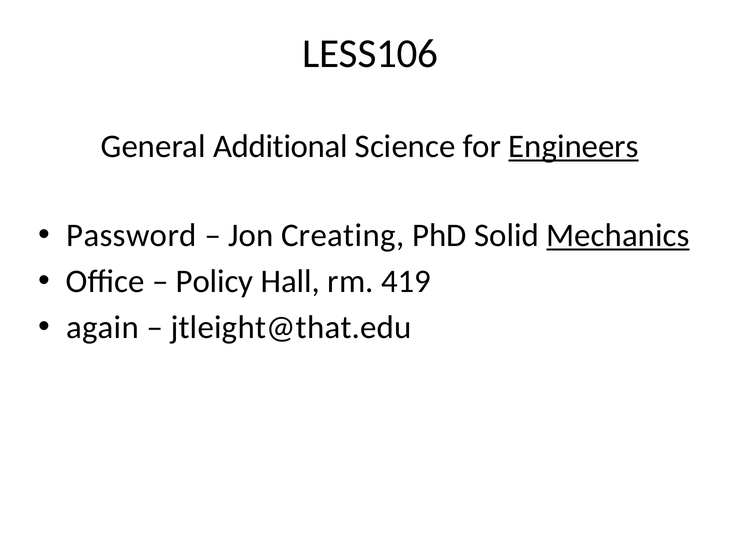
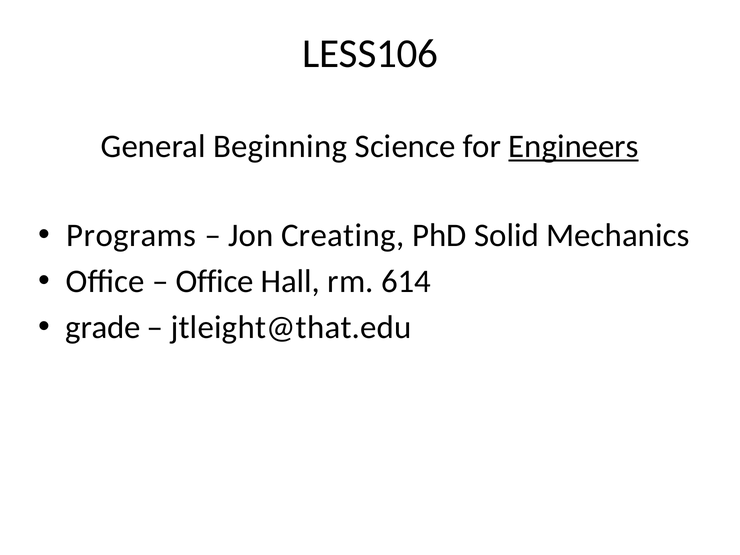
Additional: Additional -> Beginning
Password: Password -> Programs
Mechanics underline: present -> none
Policy at (214, 282): Policy -> Office
419: 419 -> 614
again: again -> grade
